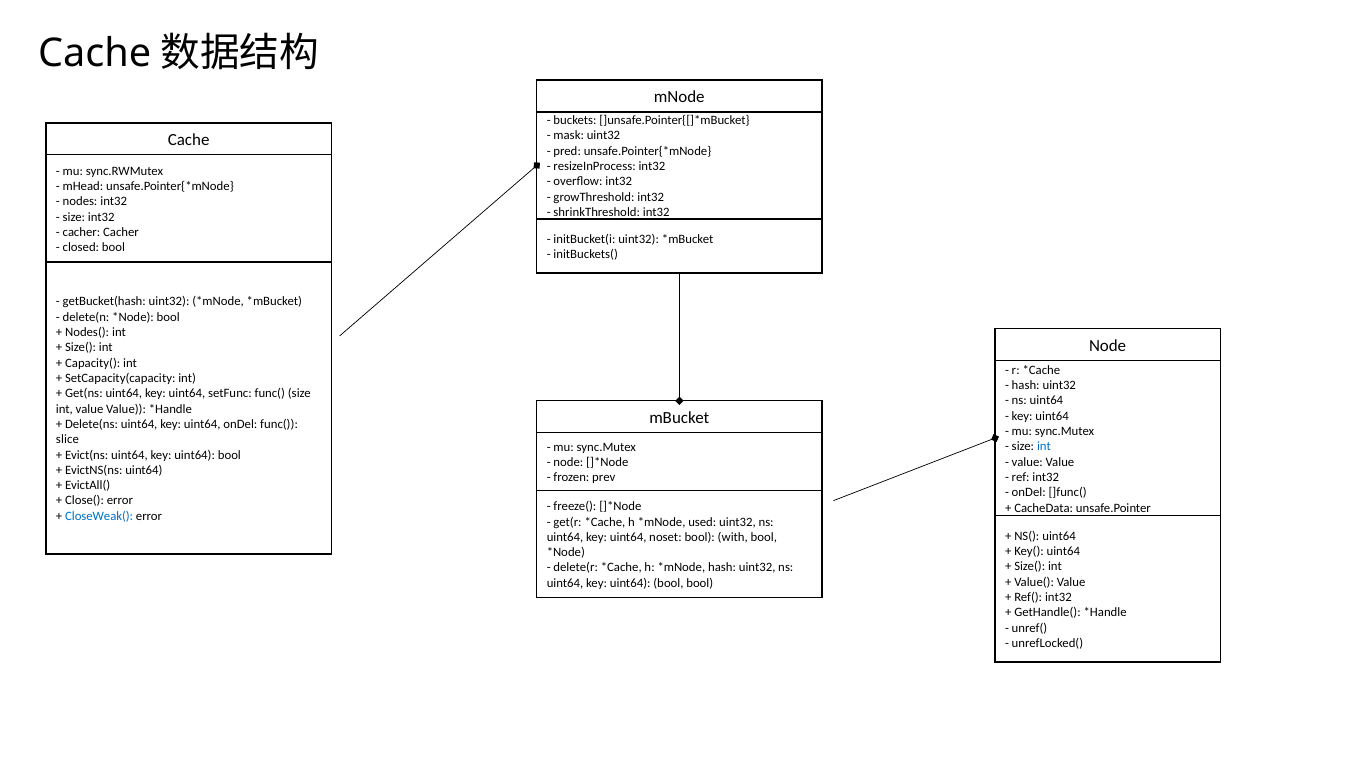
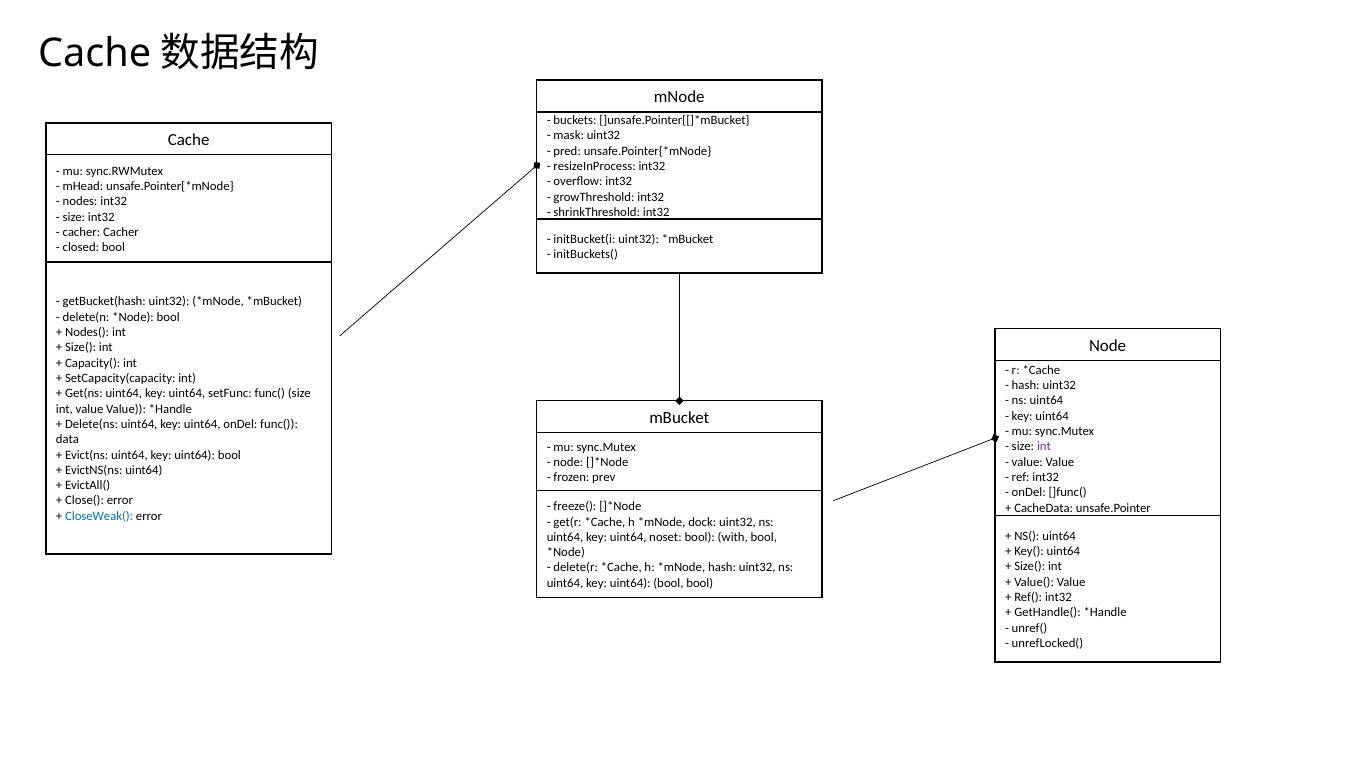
slice: slice -> data
int at (1044, 447) colour: blue -> purple
used: used -> dock
